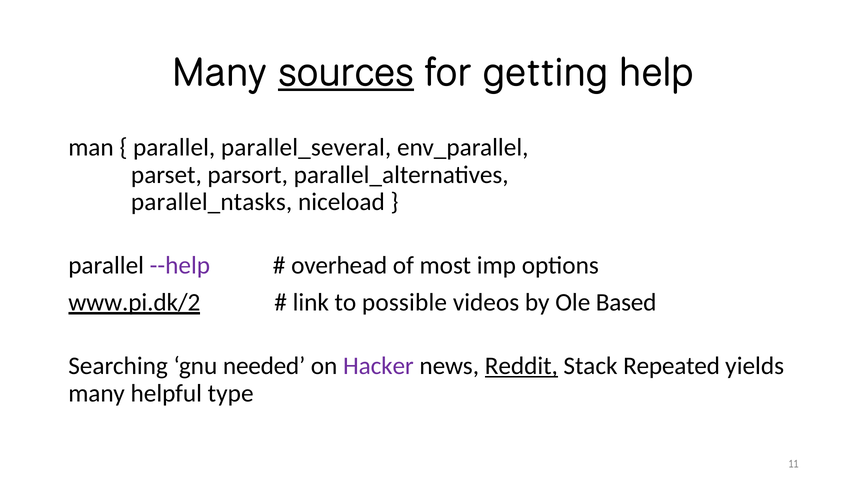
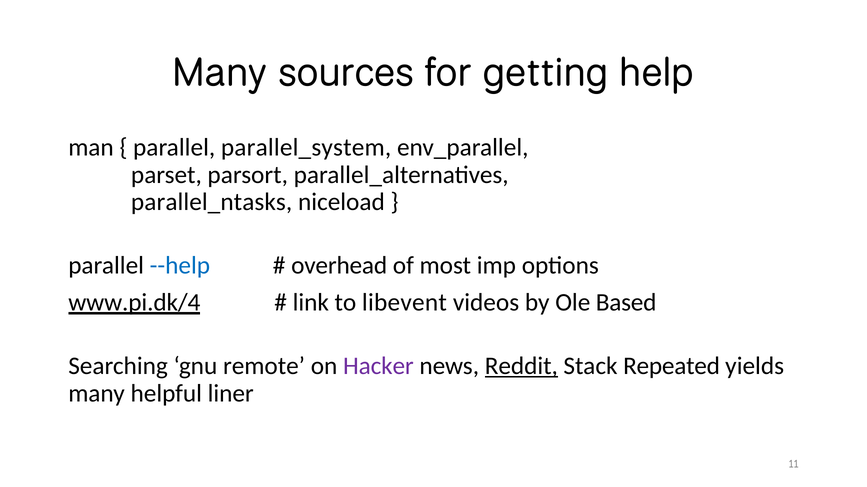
sources underline: present -> none
parallel_several: parallel_several -> parallel_system
--help colour: purple -> blue
www.pi.dk/2: www.pi.dk/2 -> www.pi.dk/4
possible: possible -> libevent
needed: needed -> remote
type: type -> liner
